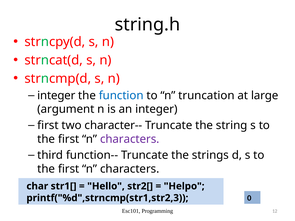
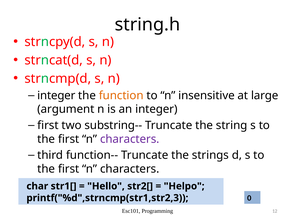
function colour: blue -> orange
truncation: truncation -> insensitive
character--: character-- -> substring--
